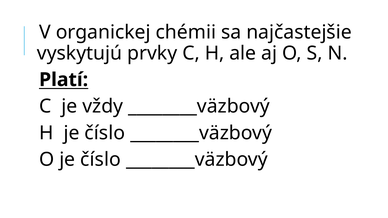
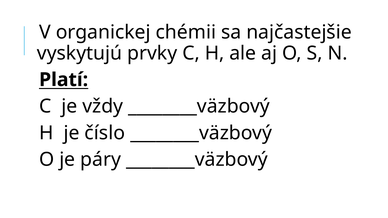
O je číslo: číslo -> páry
